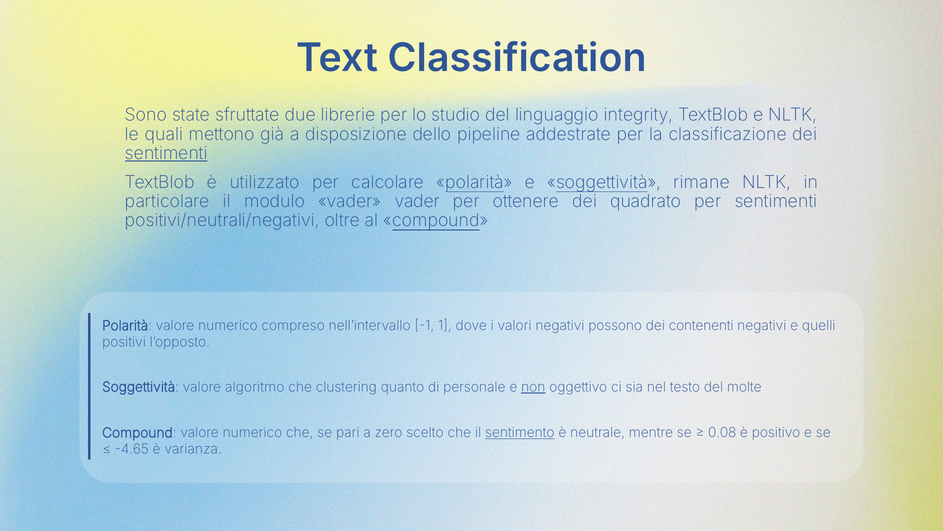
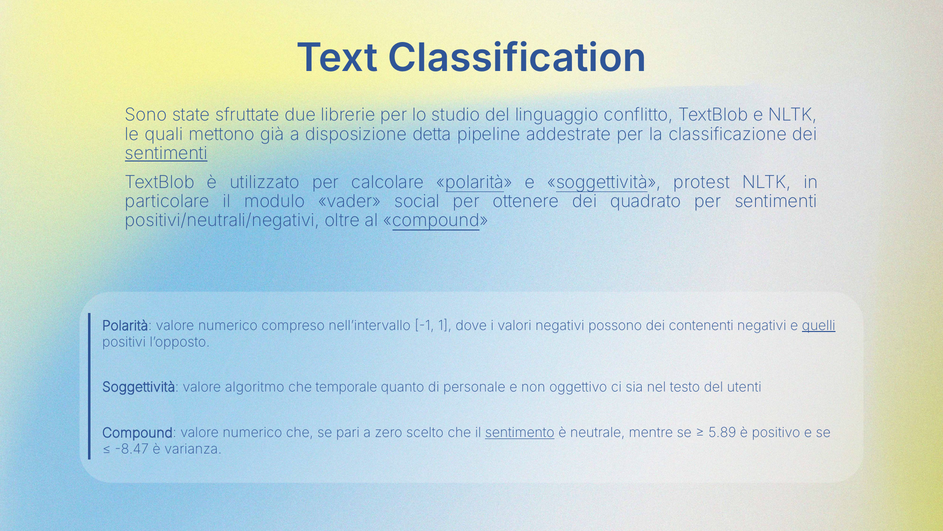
integrity: integrity -> conflitto
dello: dello -> detta
rimane: rimane -> protest
vader vader: vader -> social
quelli underline: none -> present
clustering: clustering -> temporale
non underline: present -> none
molte: molte -> utenti
0.08: 0.08 -> 5.89
-4.65: -4.65 -> -8.47
